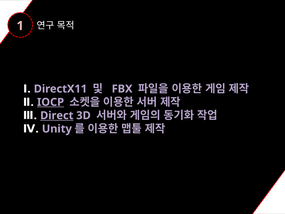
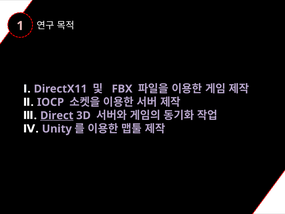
IOCP underline: present -> none
